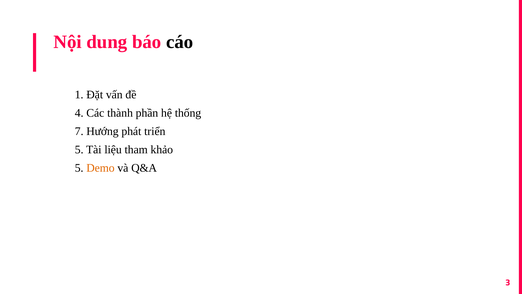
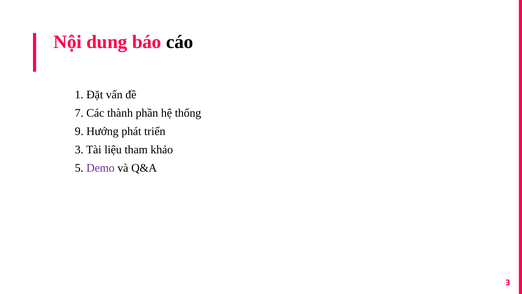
4: 4 -> 7
7: 7 -> 9
5 at (79, 149): 5 -> 3
Demo colour: orange -> purple
